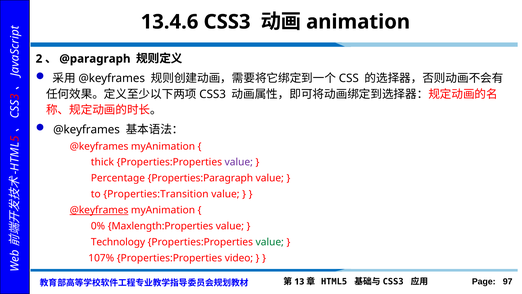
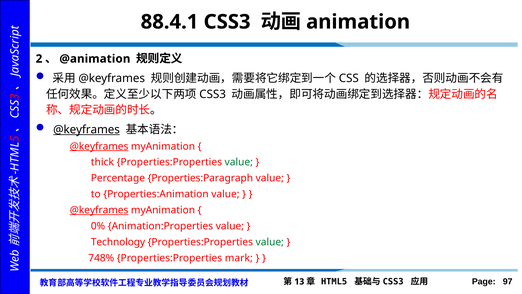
13.4.6: 13.4.6 -> 88.4.1
@paragraph: @paragraph -> @animation
@keyframes at (87, 129) underline: none -> present
@keyframes at (99, 146) underline: none -> present
value at (239, 162) colour: purple -> green
Properties:Transition: Properties:Transition -> Properties:Animation
Maxlength:Properties: Maxlength:Properties -> Animation:Properties
107%: 107% -> 748%
video: video -> mark
